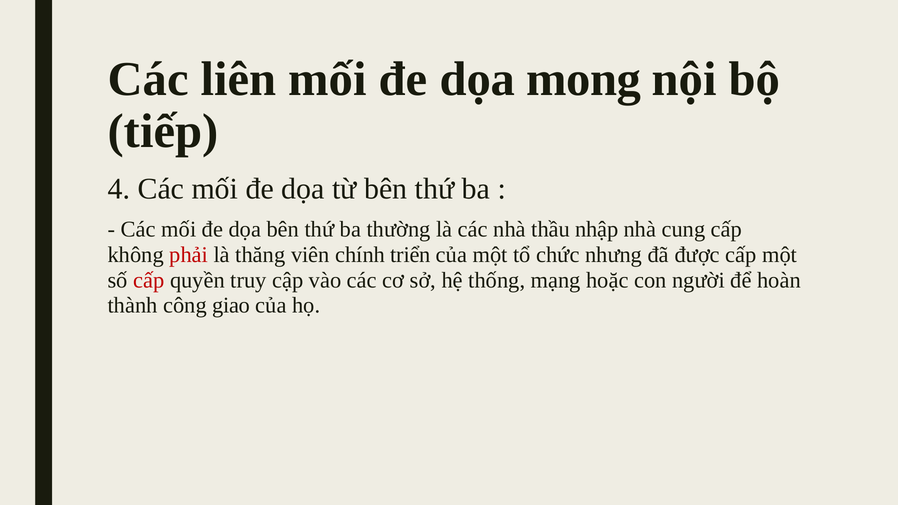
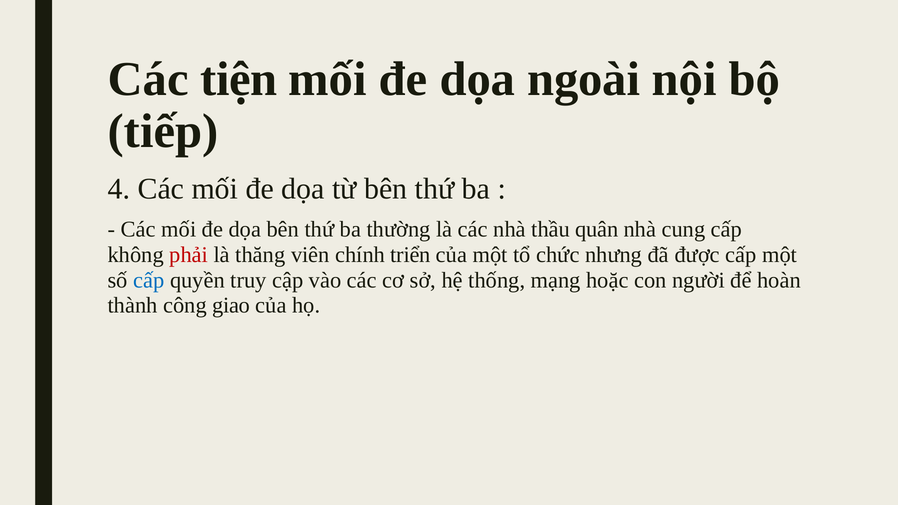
liên: liên -> tiện
mong: mong -> ngoài
nhập: nhập -> quân
cấp at (149, 280) colour: red -> blue
